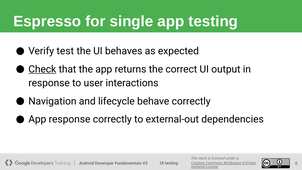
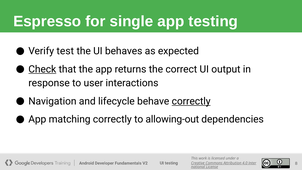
correctly at (191, 101) underline: none -> present
App response: response -> matching
external-out: external-out -> allowing-out
